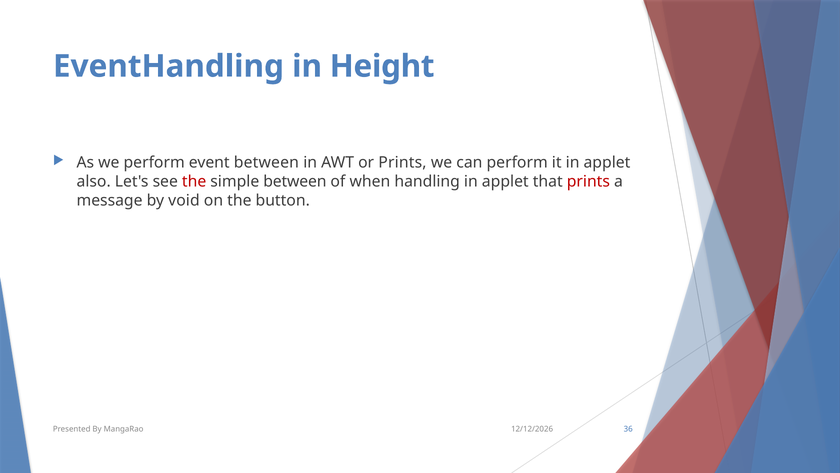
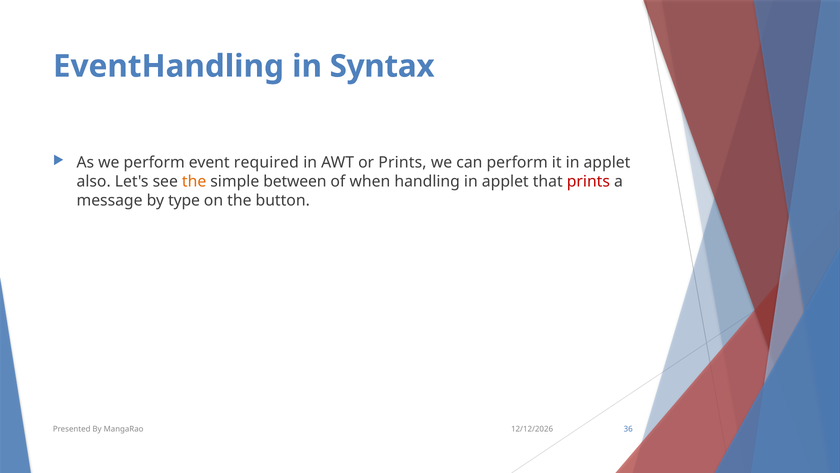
Height: Height -> Syntax
event between: between -> required
the at (194, 181) colour: red -> orange
void: void -> type
